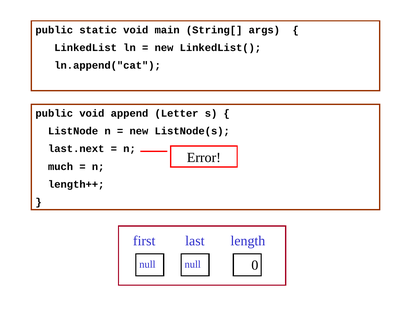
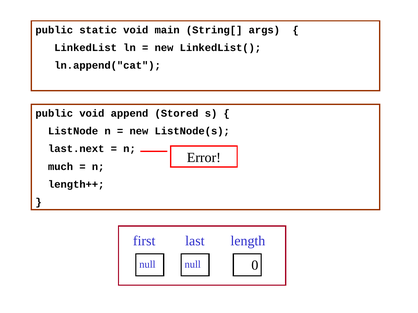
Letter: Letter -> Stored
